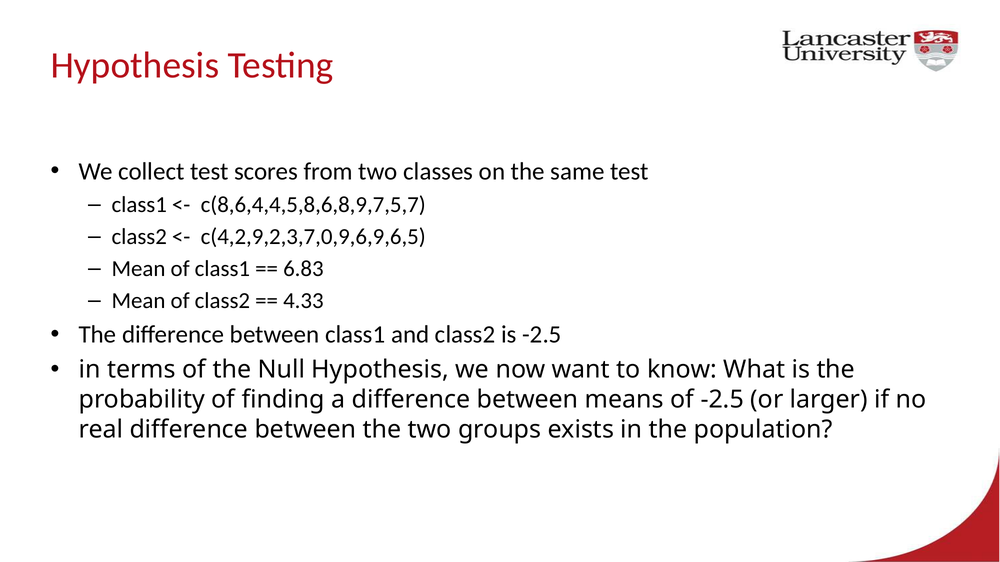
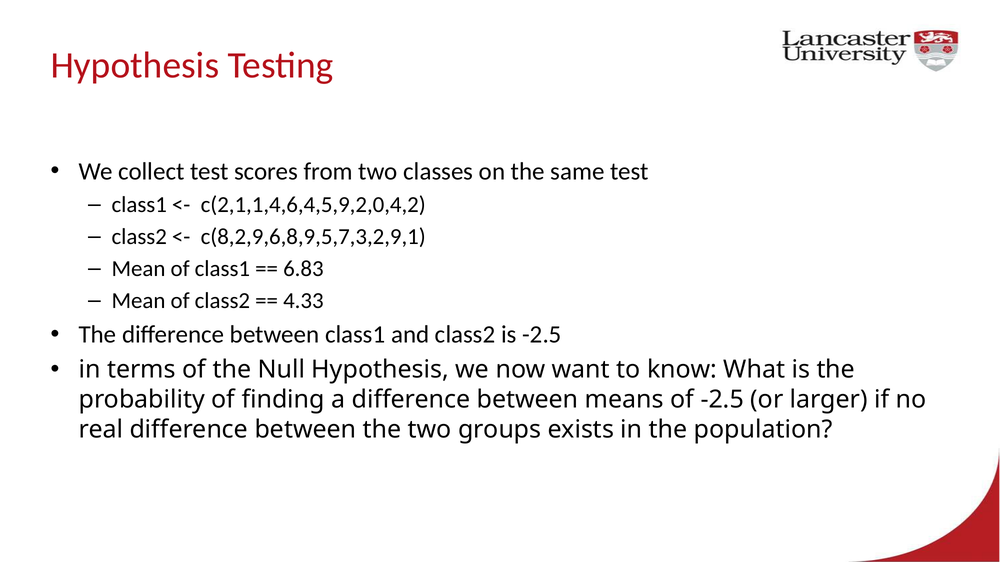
c(8,6,4,4,5,8,6,8,9,7,5,7: c(8,6,4,4,5,8,6,8,9,7,5,7 -> c(2,1,1,4,6,4,5,9,2,0,4,2
c(4,2,9,2,3,7,0,9,6,9,6,5: c(4,2,9,2,3,7,0,9,6,9,6,5 -> c(8,2,9,6,8,9,5,7,3,2,9,1
